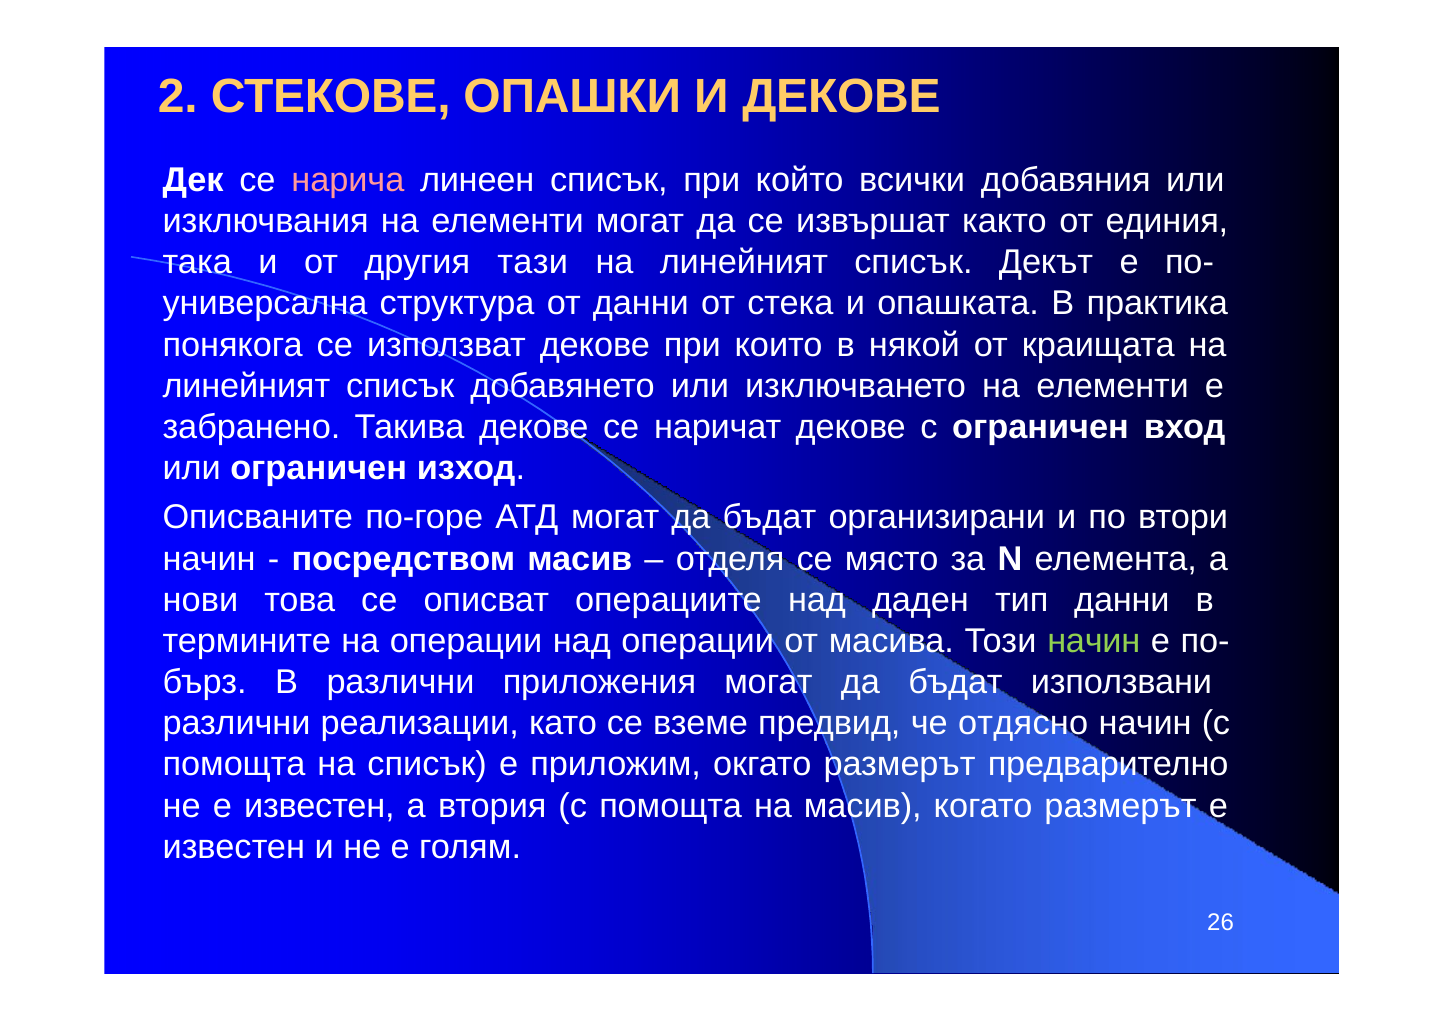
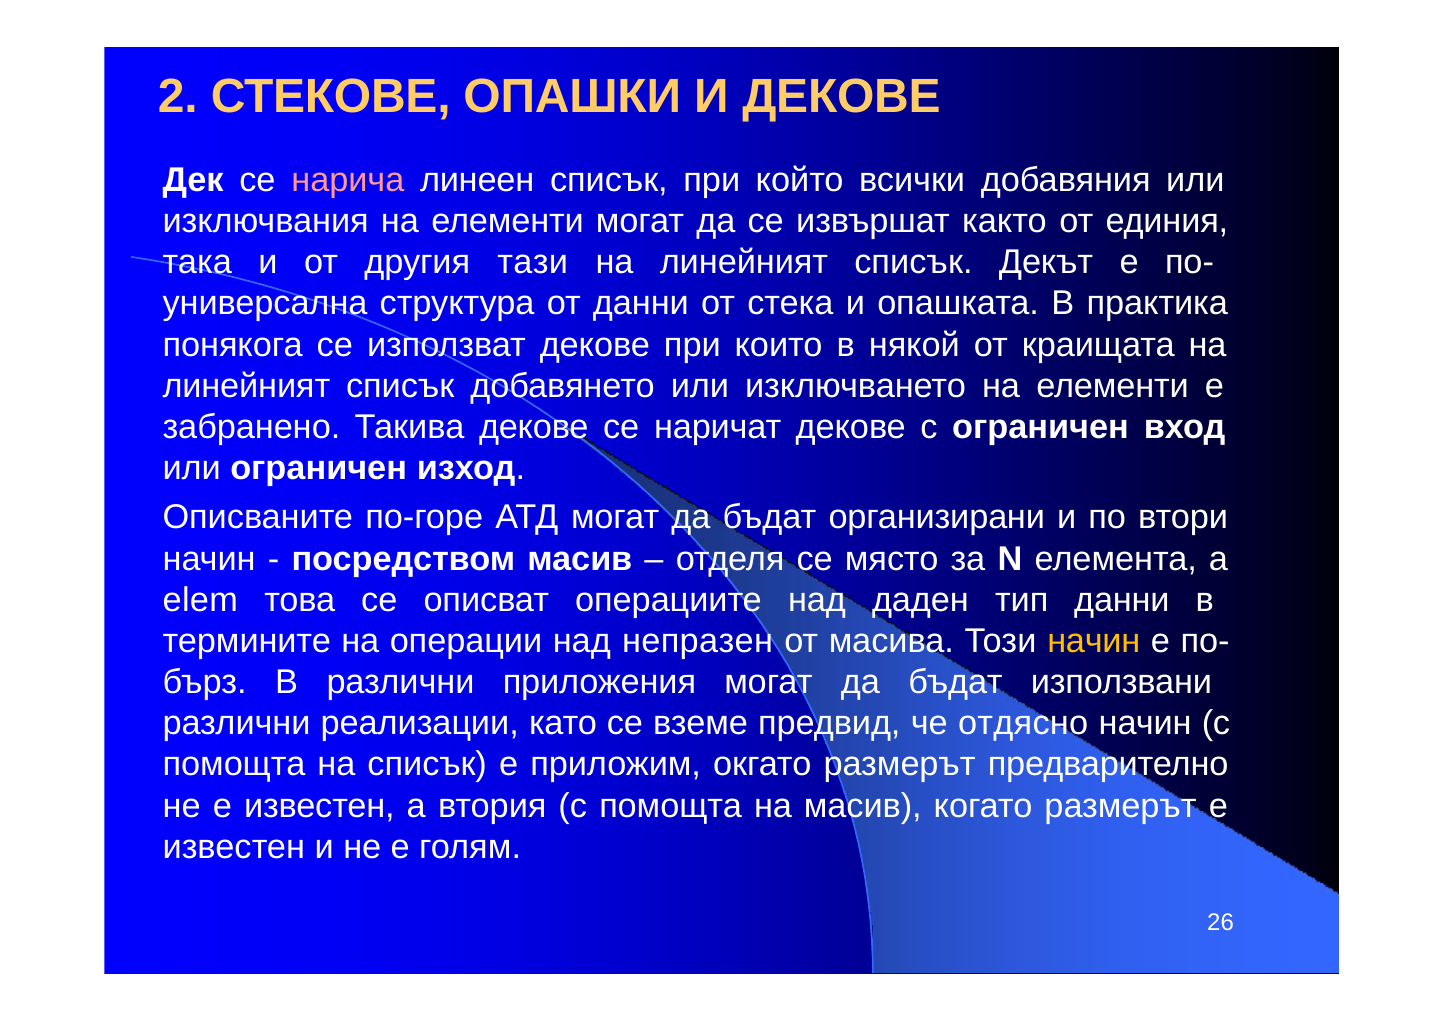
нови: нови -> elem
над операции: операции -> непразен
начин at (1094, 641) colour: light green -> yellow
